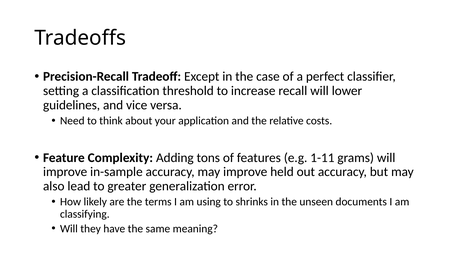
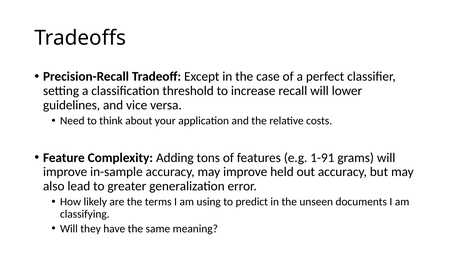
1-11: 1-11 -> 1-91
shrinks: shrinks -> predict
